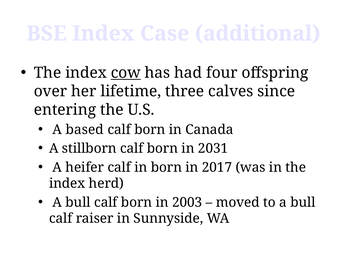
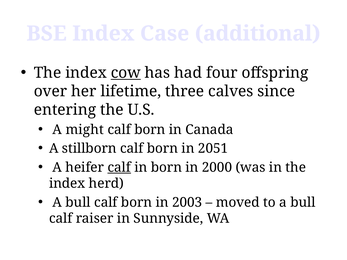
based: based -> might
2031: 2031 -> 2051
calf at (119, 167) underline: none -> present
2017: 2017 -> 2000
